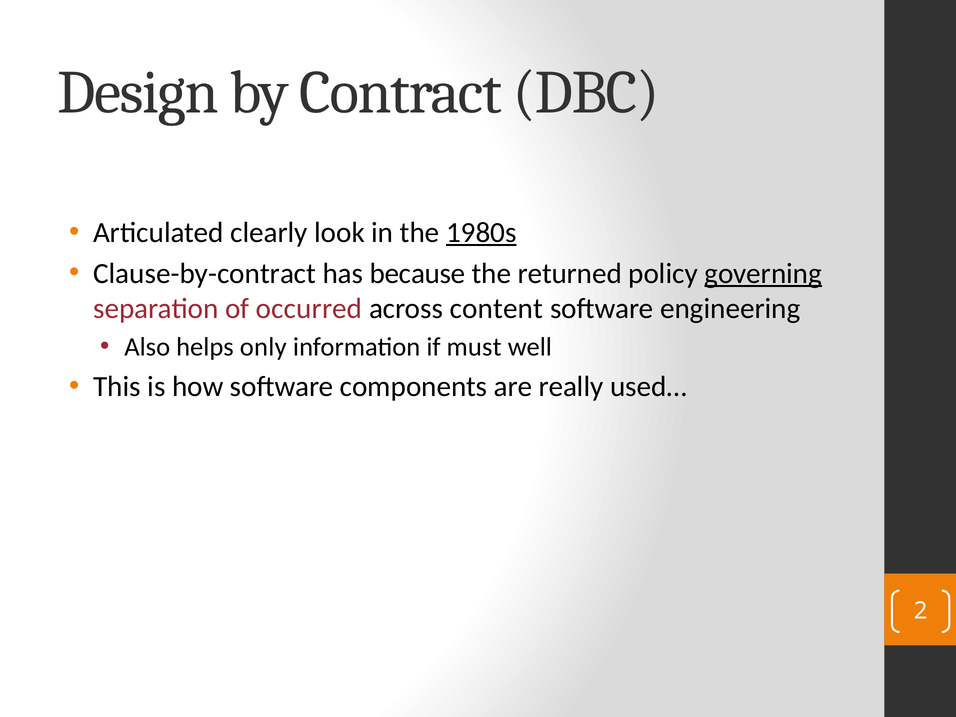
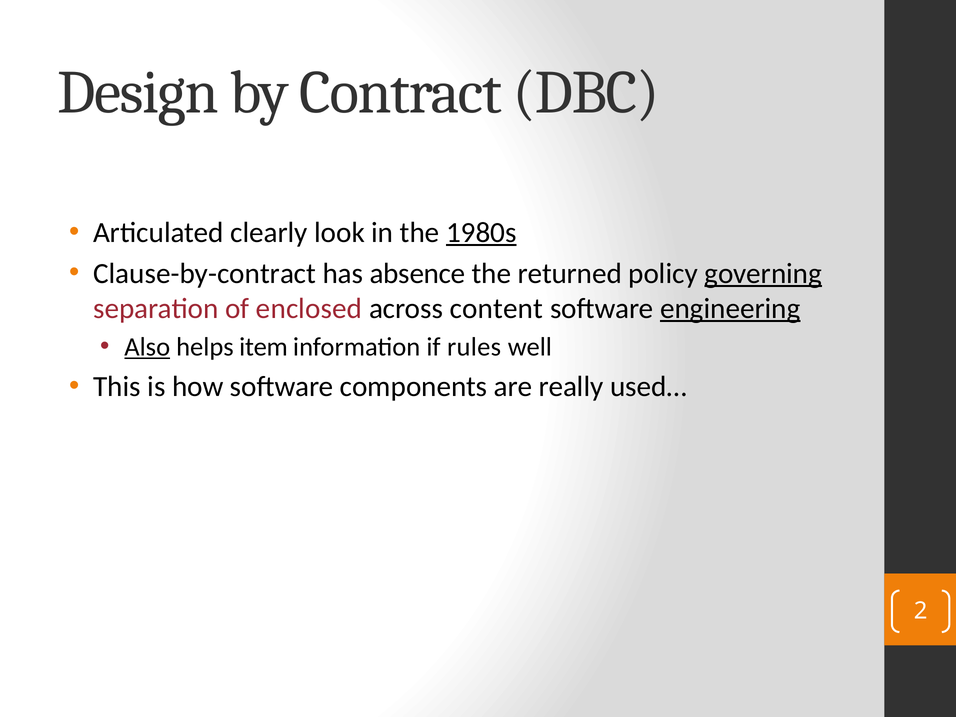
because: because -> absence
occurred: occurred -> enclosed
engineering underline: none -> present
Also underline: none -> present
only: only -> item
must: must -> rules
